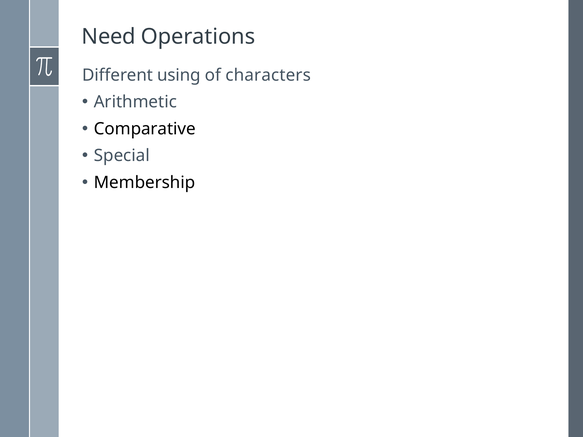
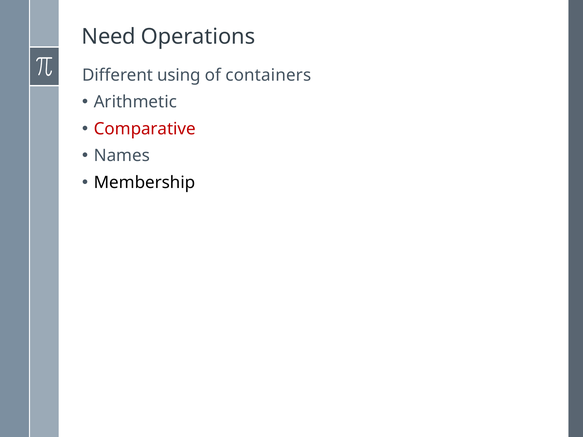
characters: characters -> containers
Comparative colour: black -> red
Special: Special -> Names
